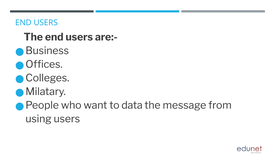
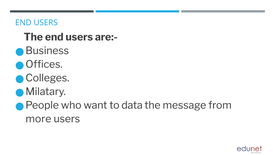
using: using -> more
